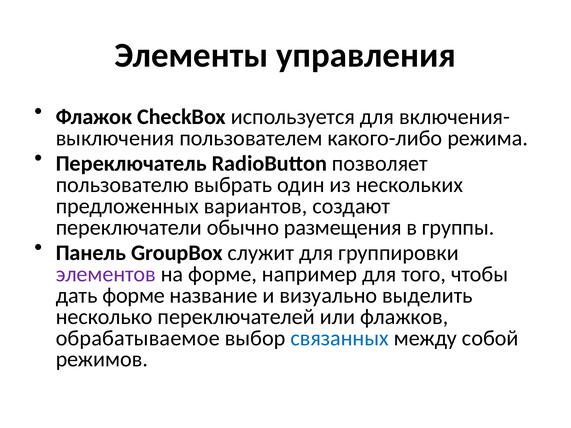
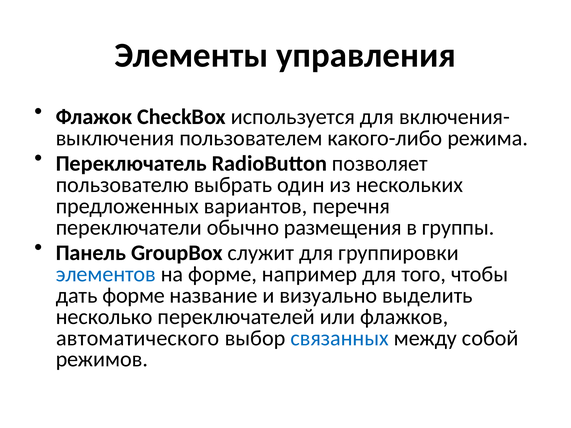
создают: создают -> перечня
элементов colour: purple -> blue
обрабатываемое: обрабатываемое -> автоматического
